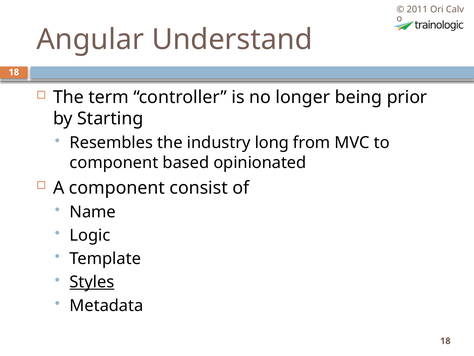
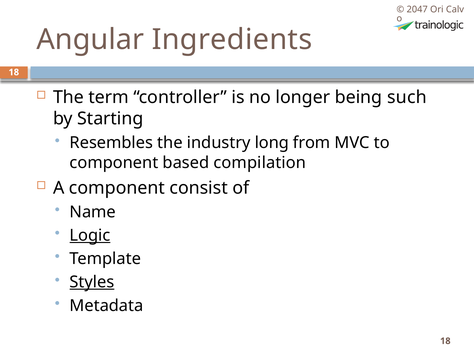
2011: 2011 -> 2047
Understand: Understand -> Ingredients
prior: prior -> such
opinionated: opinionated -> compilation
Logic underline: none -> present
